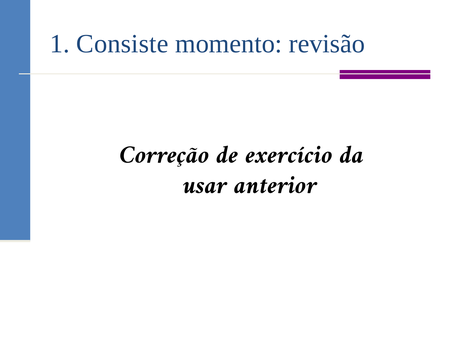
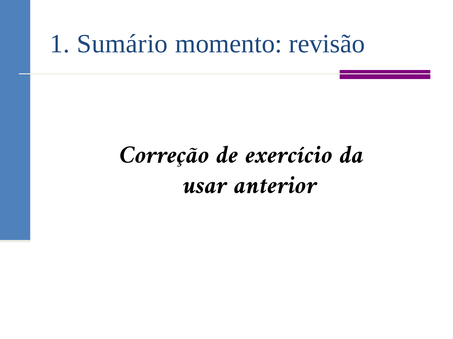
Consiste: Consiste -> Sumário
